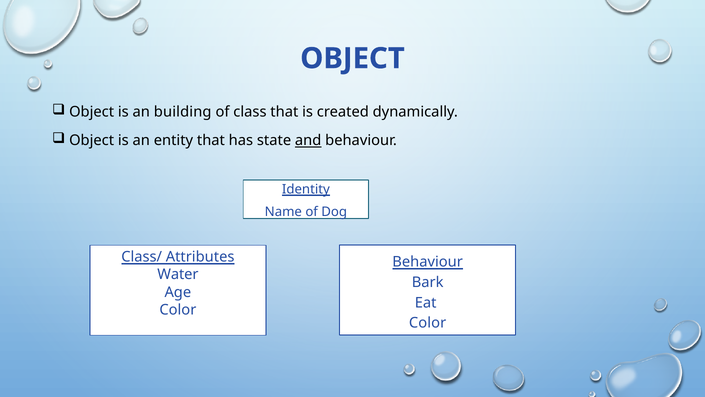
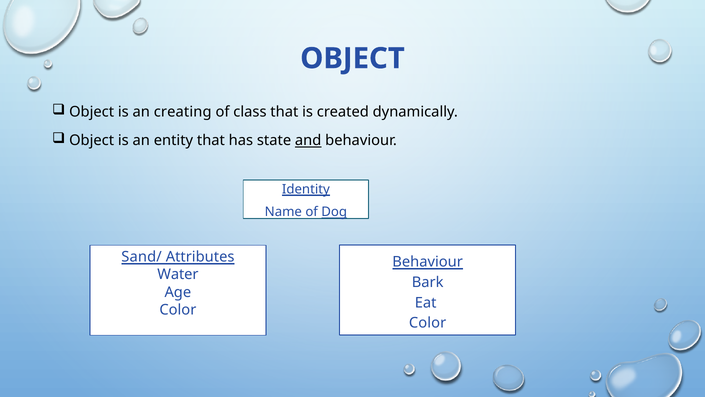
building: building -> creating
Dog underline: none -> present
Class/: Class/ -> Sand/
